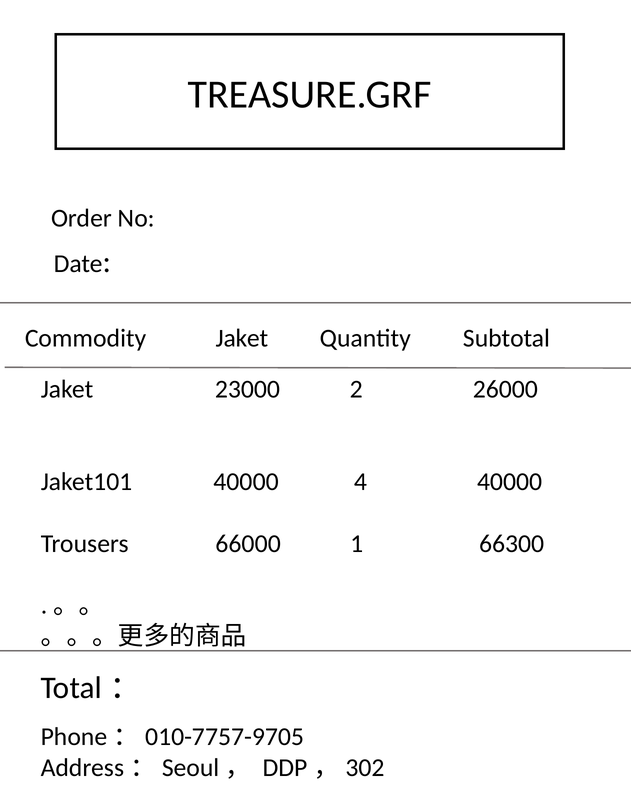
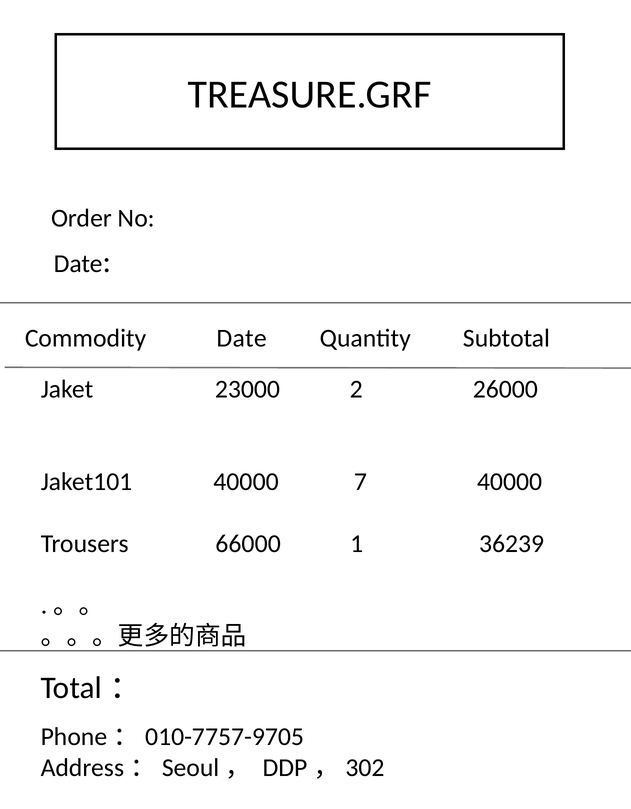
Commodity Jaket: Jaket -> Date
4: 4 -> 7
66300: 66300 -> 36239
